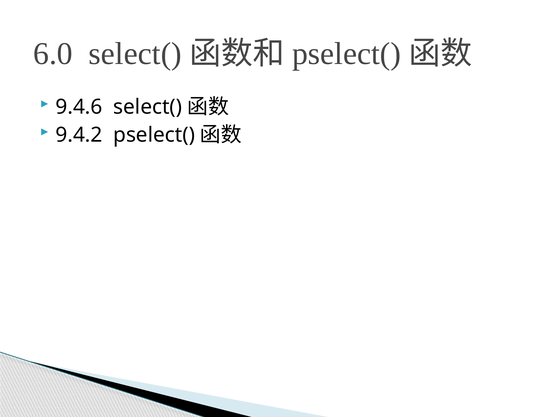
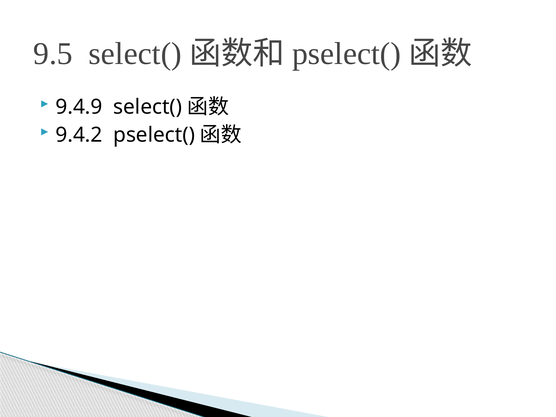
6.0: 6.0 -> 9.5
9.4.6: 9.4.6 -> 9.4.9
